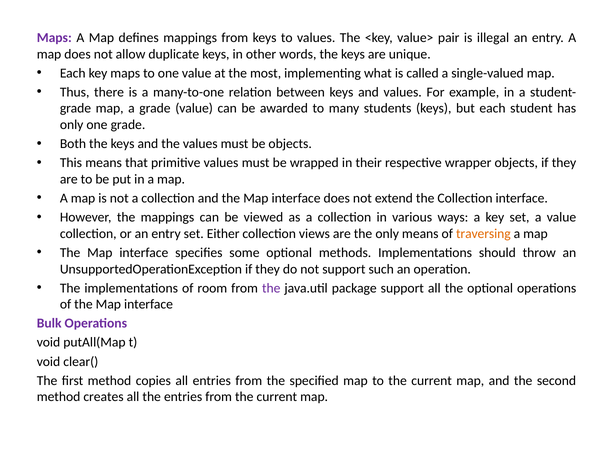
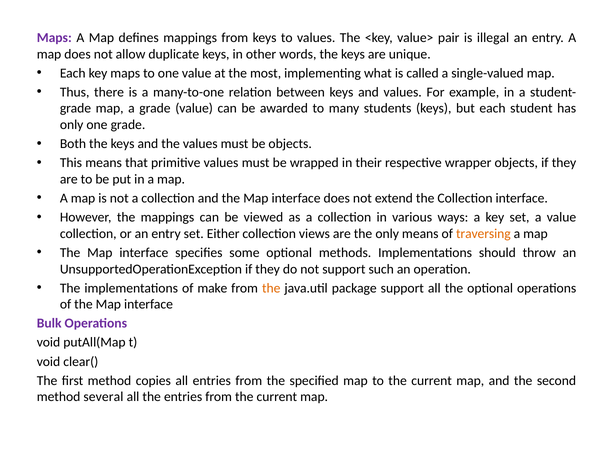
room: room -> make
the at (271, 288) colour: purple -> orange
creates: creates -> several
